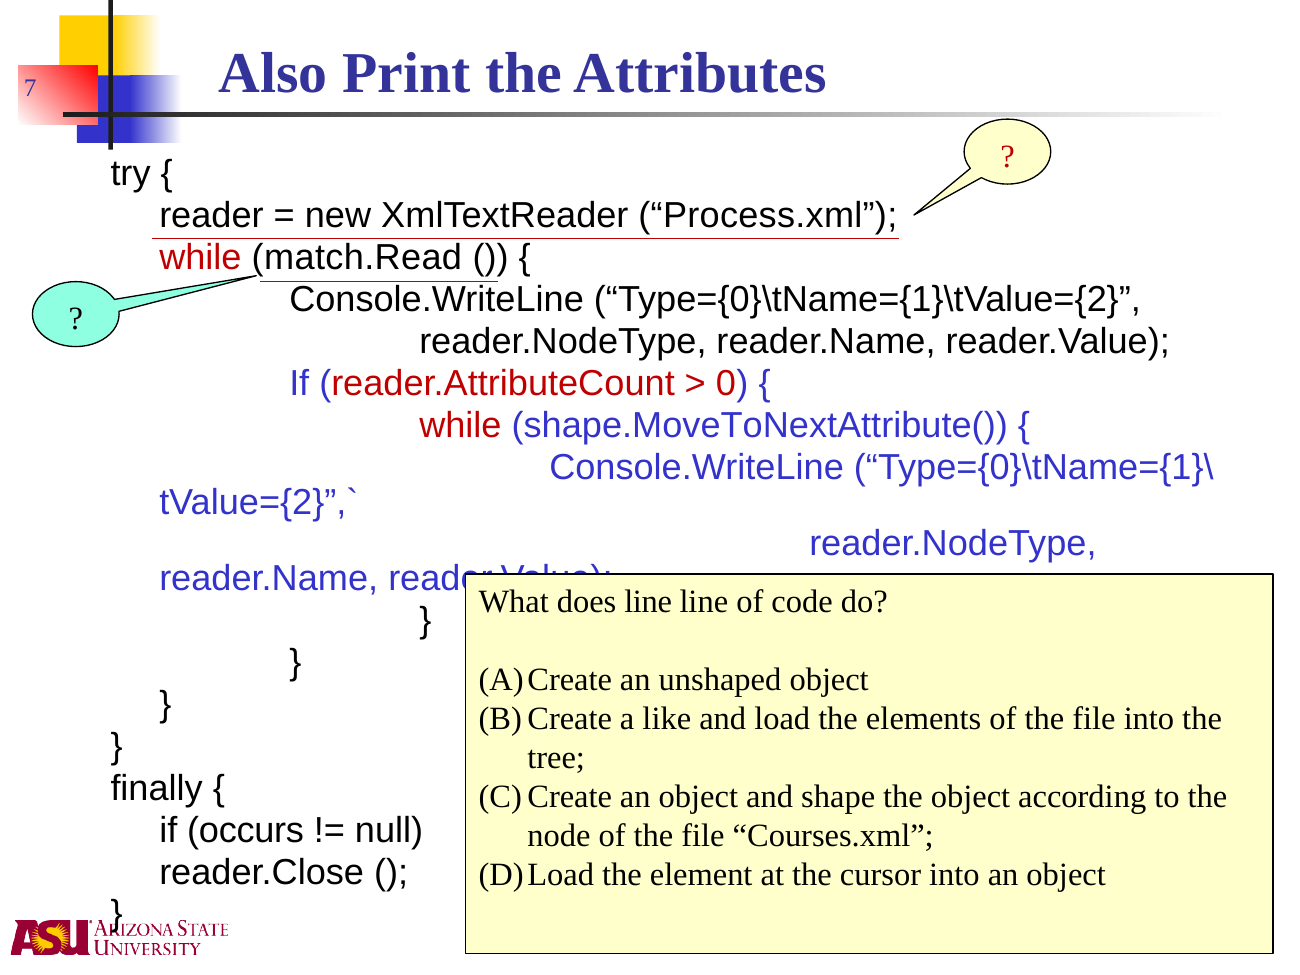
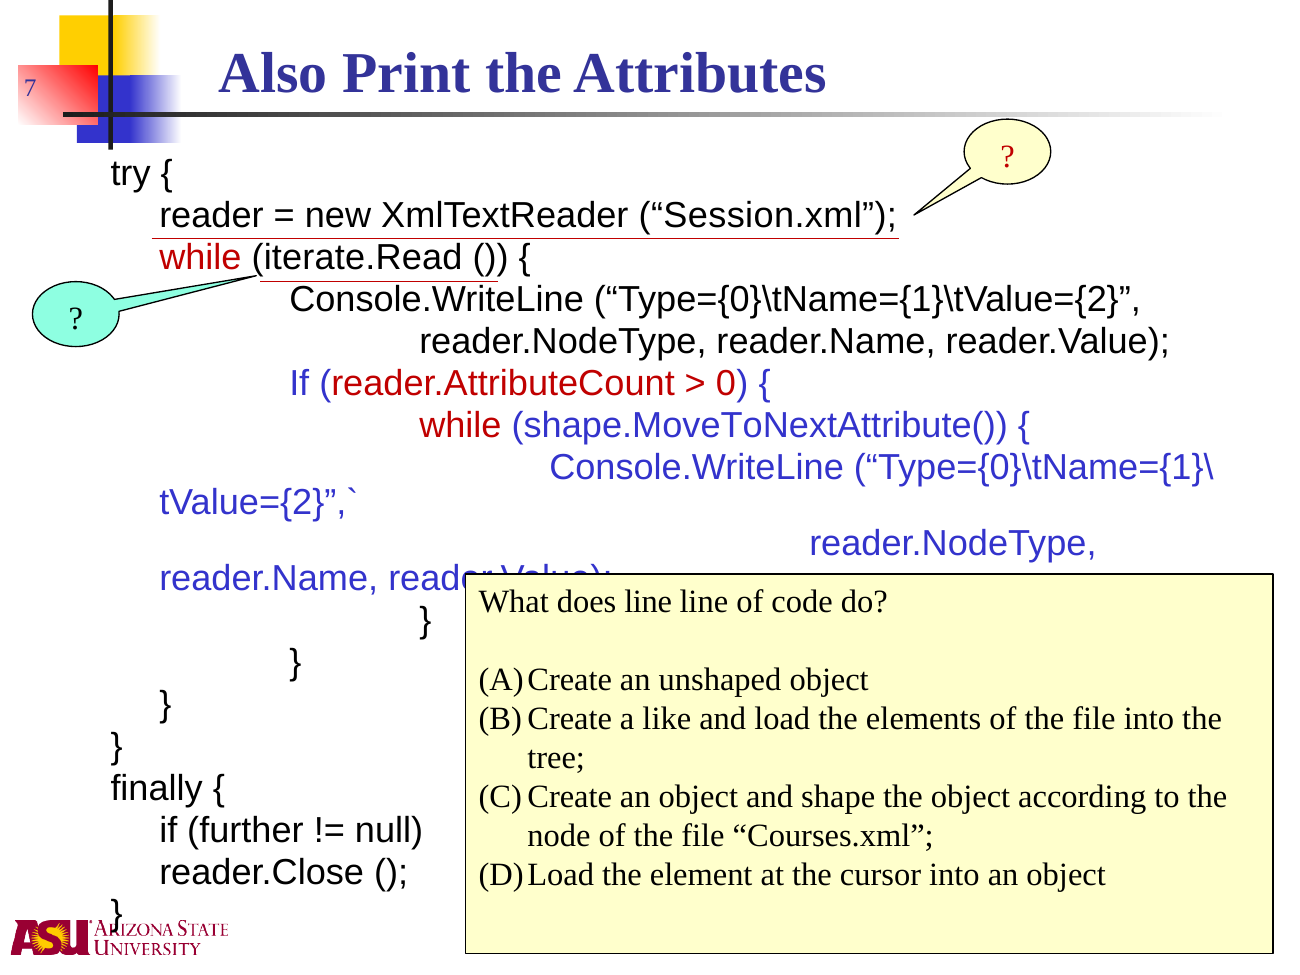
Process.xml: Process.xml -> Session.xml
match.Read: match.Read -> iterate.Read
occurs: occurs -> further
